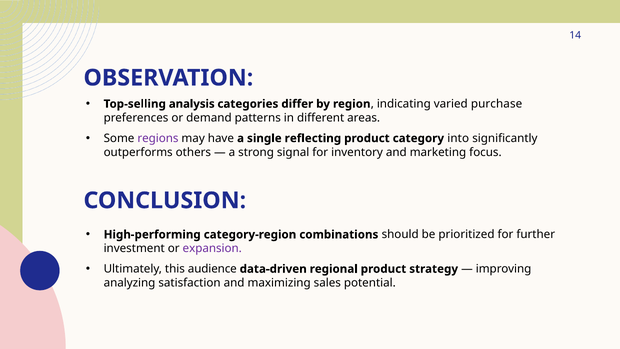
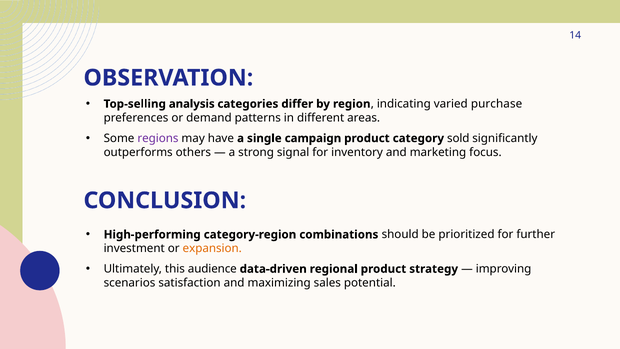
reflecting: reflecting -> campaign
into: into -> sold
expansion colour: purple -> orange
analyzing: analyzing -> scenarios
